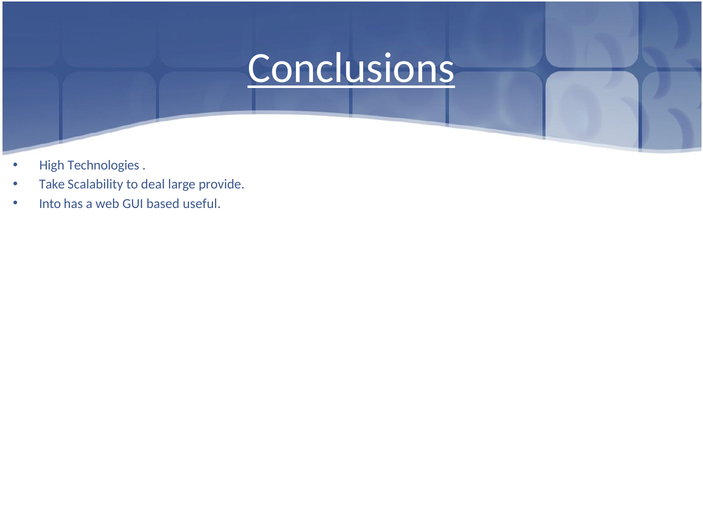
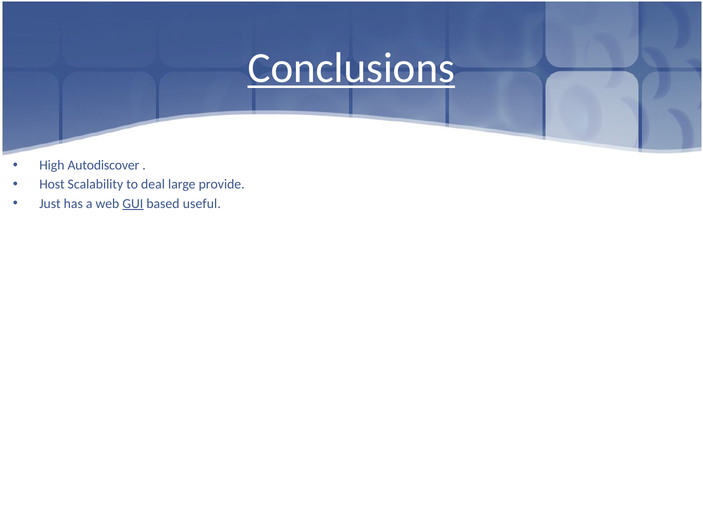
Technologies: Technologies -> Autodiscover
Take: Take -> Host
Into: Into -> Just
GUI underline: none -> present
